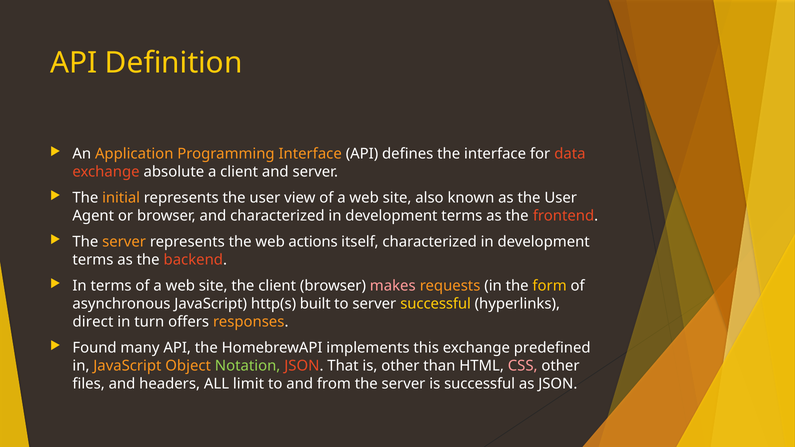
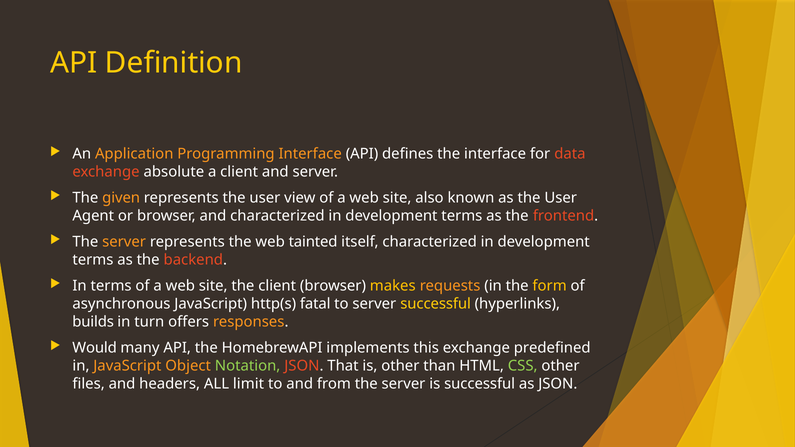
initial: initial -> given
actions: actions -> tainted
makes colour: pink -> yellow
built: built -> fatal
direct: direct -> builds
Found: Found -> Would
CSS colour: pink -> light green
